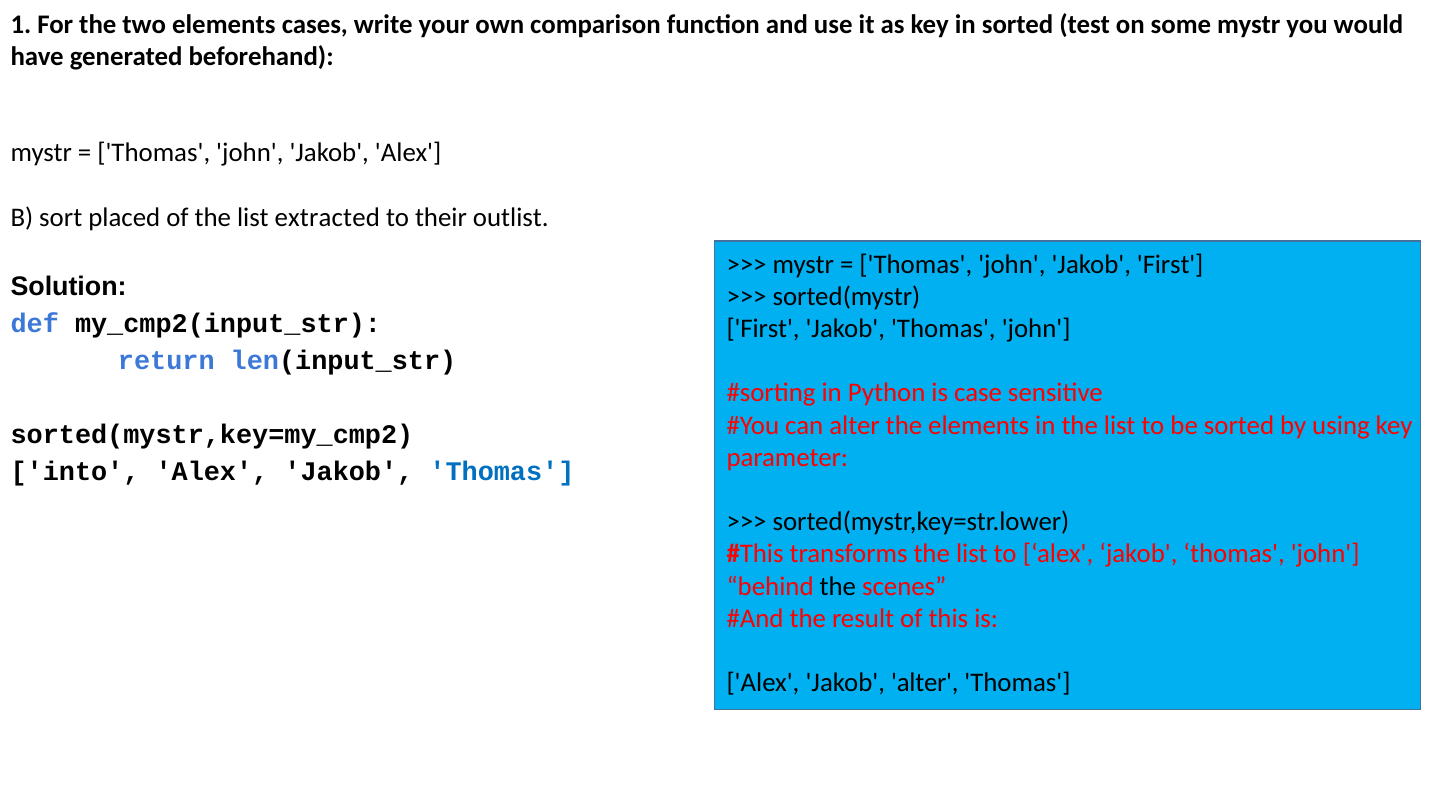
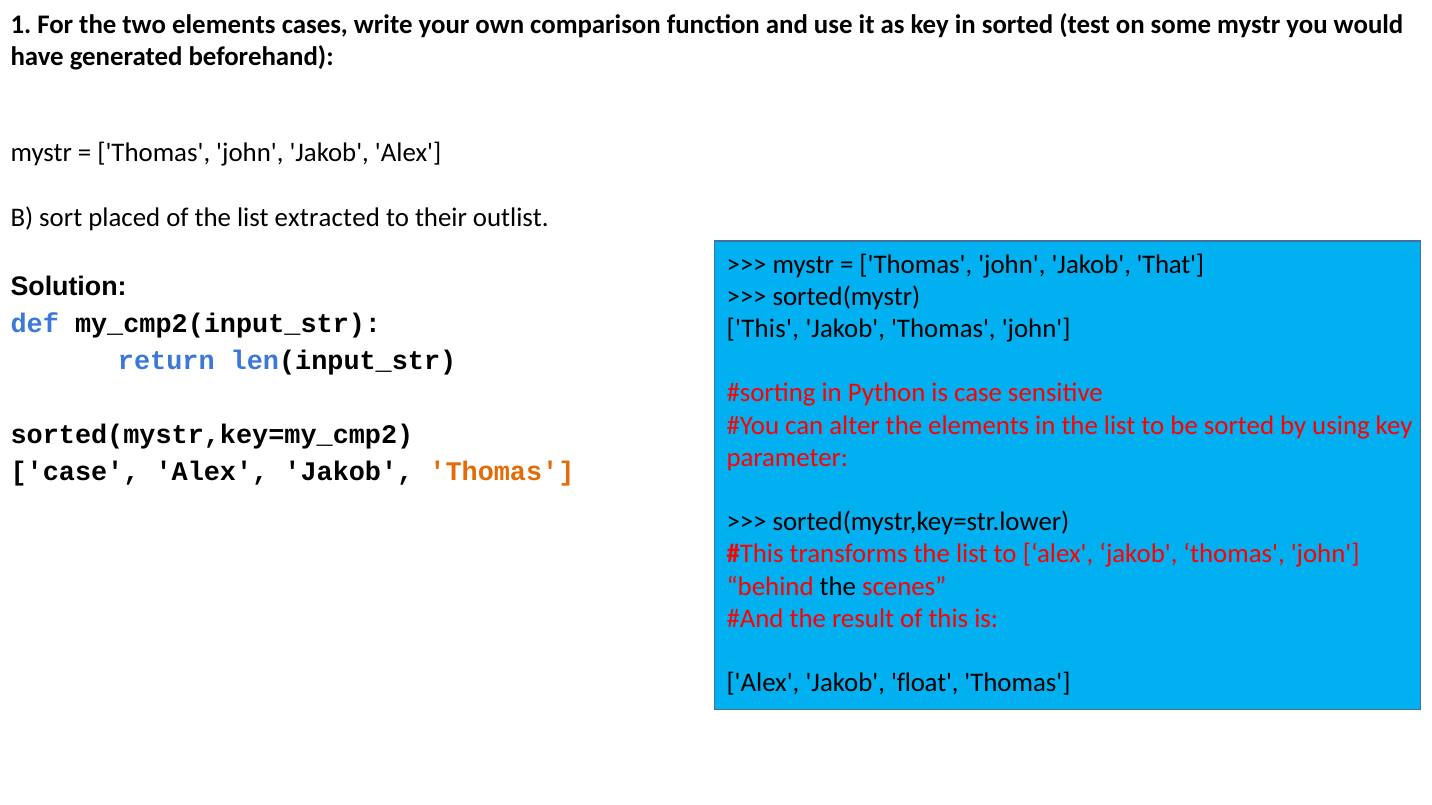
Jakob First: First -> That
First at (763, 329): First -> This
into at (75, 472): into -> case
Thomas at (502, 472) colour: blue -> orange
Jakob alter: alter -> float
